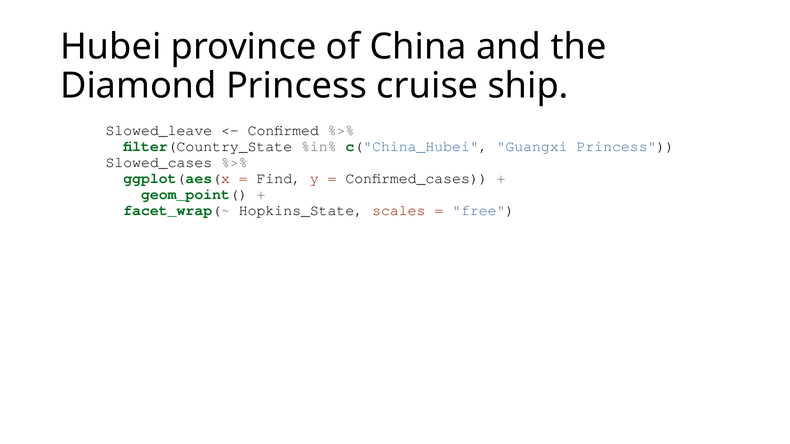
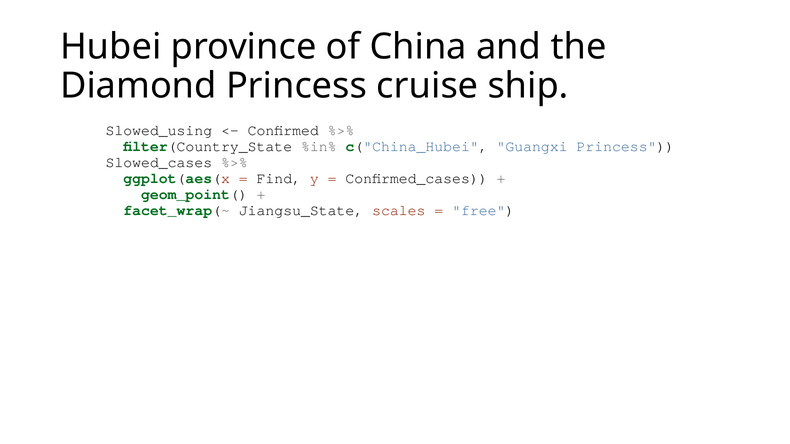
Slowed_leave: Slowed_leave -> Slowed_using
Hopkins_State: Hopkins_State -> Jiangsu_State
